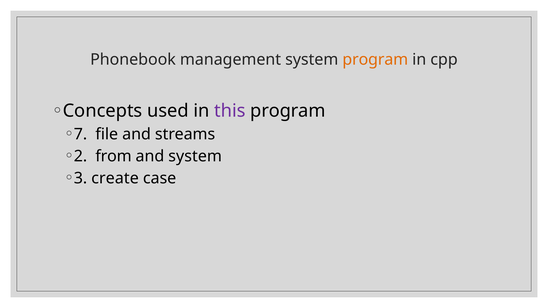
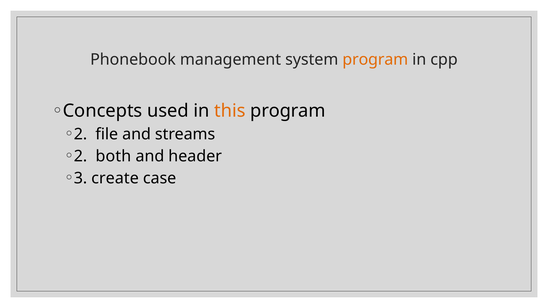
this colour: purple -> orange
7 at (80, 134): 7 -> 2
from: from -> both
and system: system -> header
